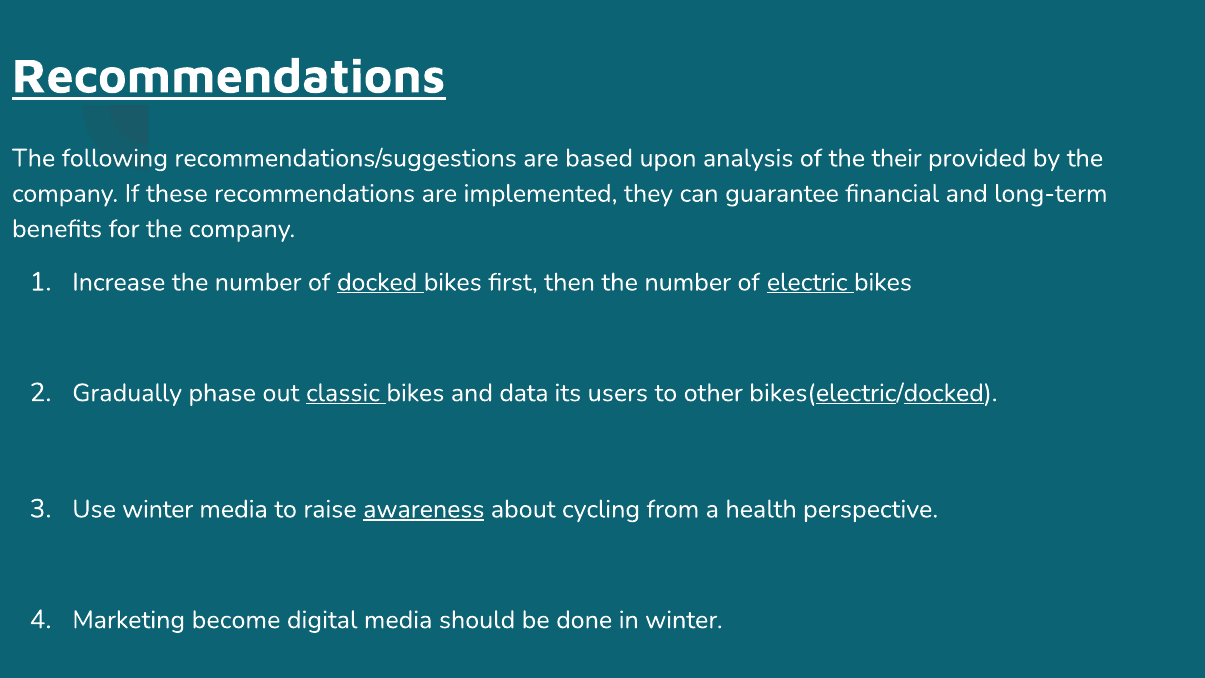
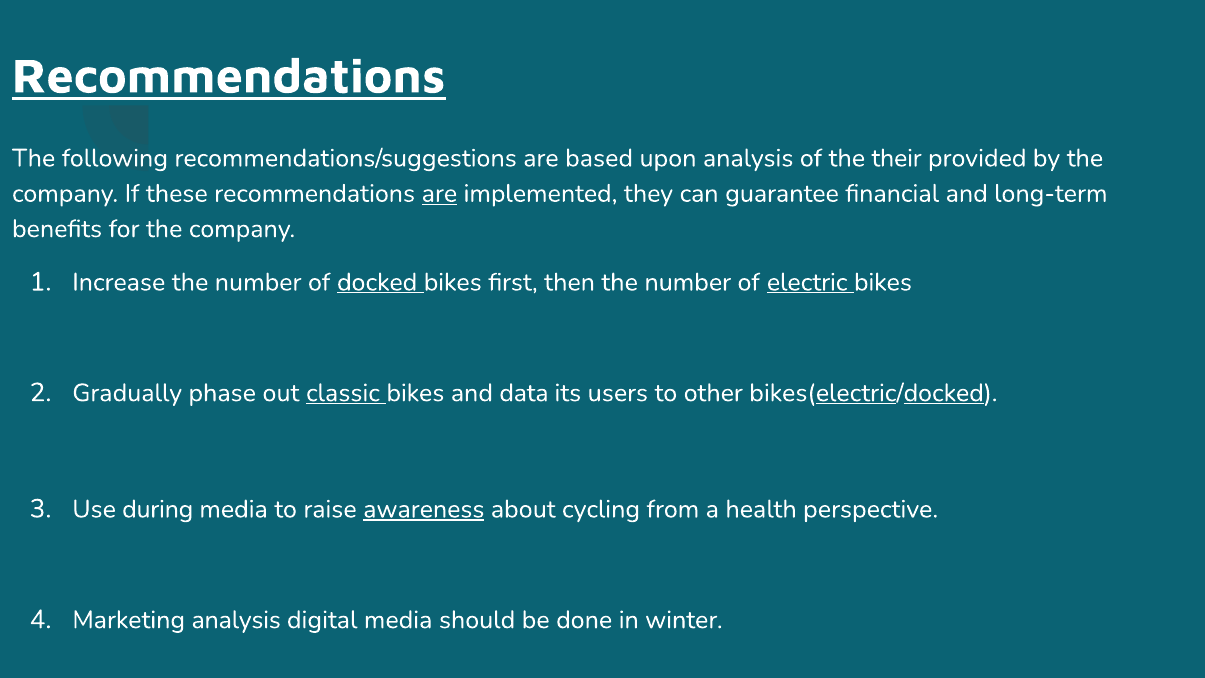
are at (439, 193) underline: none -> present
Use winter: winter -> during
Marketing become: become -> analysis
